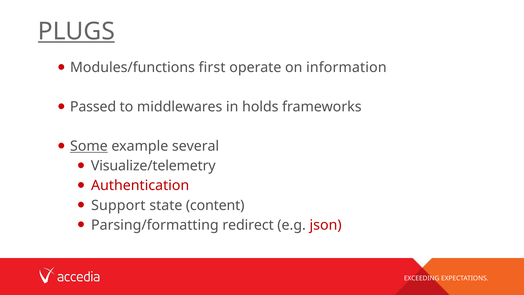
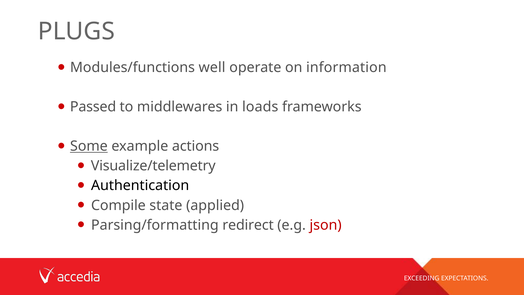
PLUGS underline: present -> none
first: first -> well
holds: holds -> loads
several: several -> actions
Authentication colour: red -> black
Support: Support -> Compile
content: content -> applied
